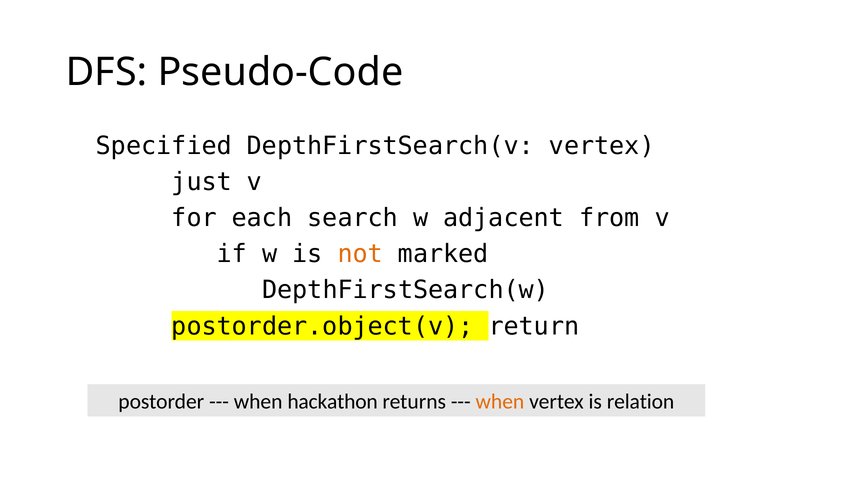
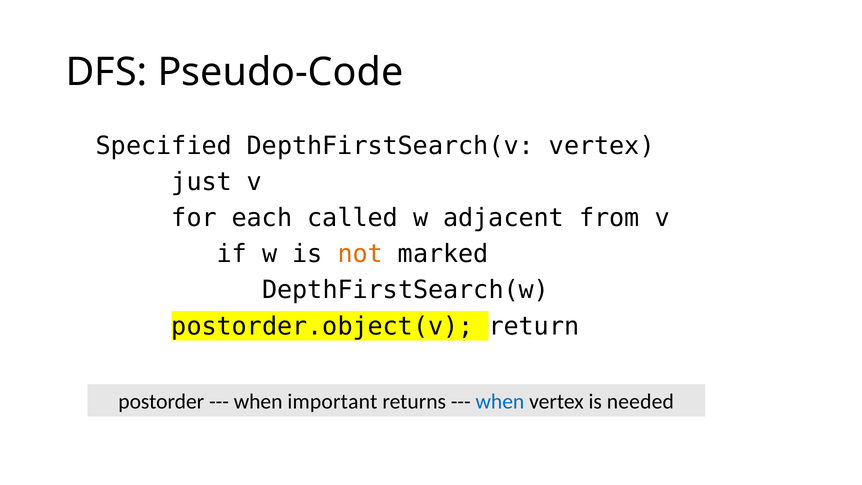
search: search -> called
hackathon: hackathon -> important
when at (500, 402) colour: orange -> blue
relation: relation -> needed
